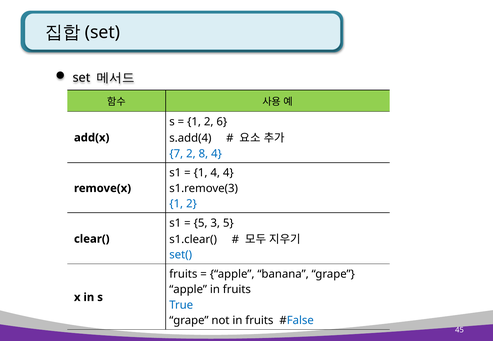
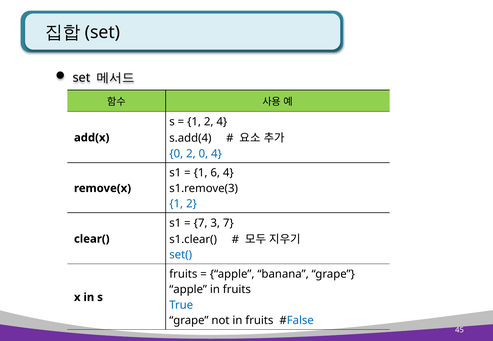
2 6: 6 -> 4
7 at (176, 154): 7 -> 0
2 8: 8 -> 0
1 4: 4 -> 6
5 at (201, 223): 5 -> 7
3 5: 5 -> 7
